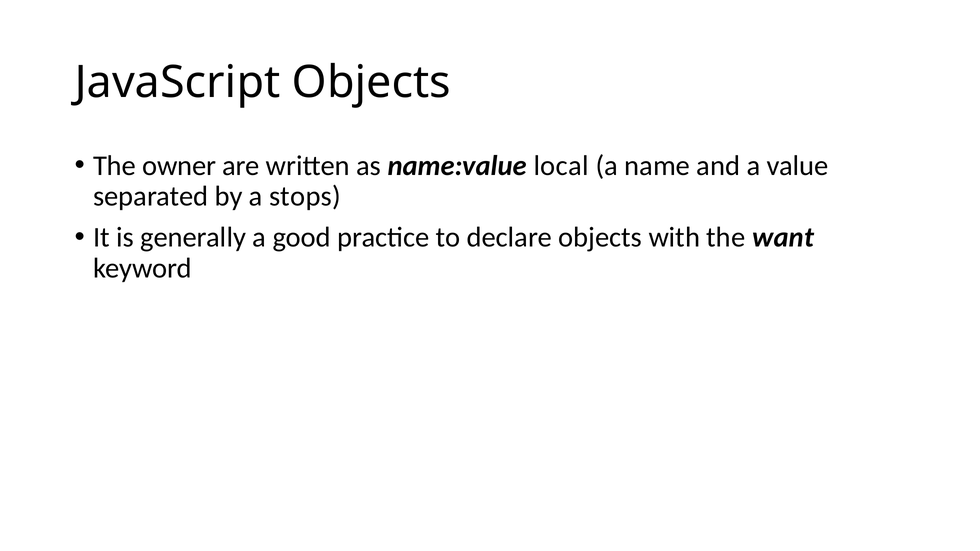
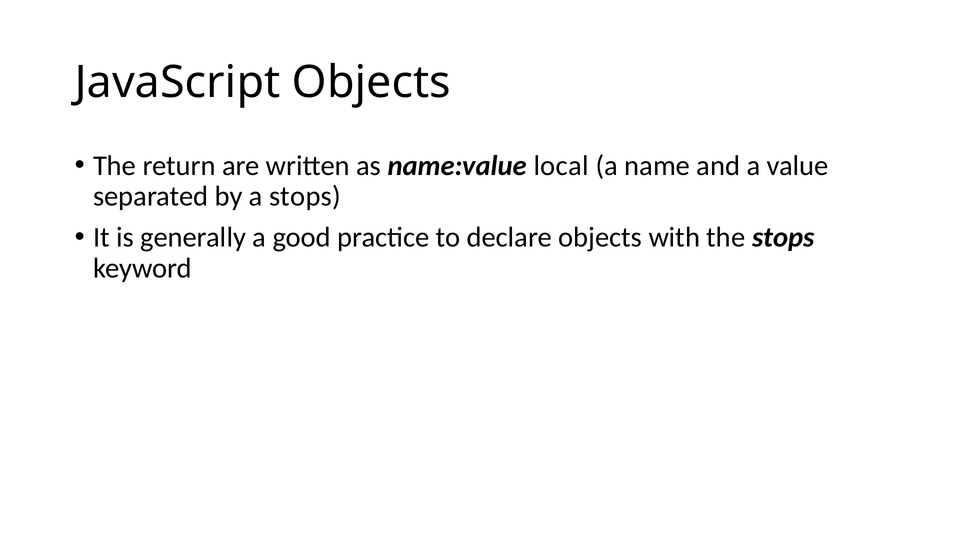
owner: owner -> return
the want: want -> stops
